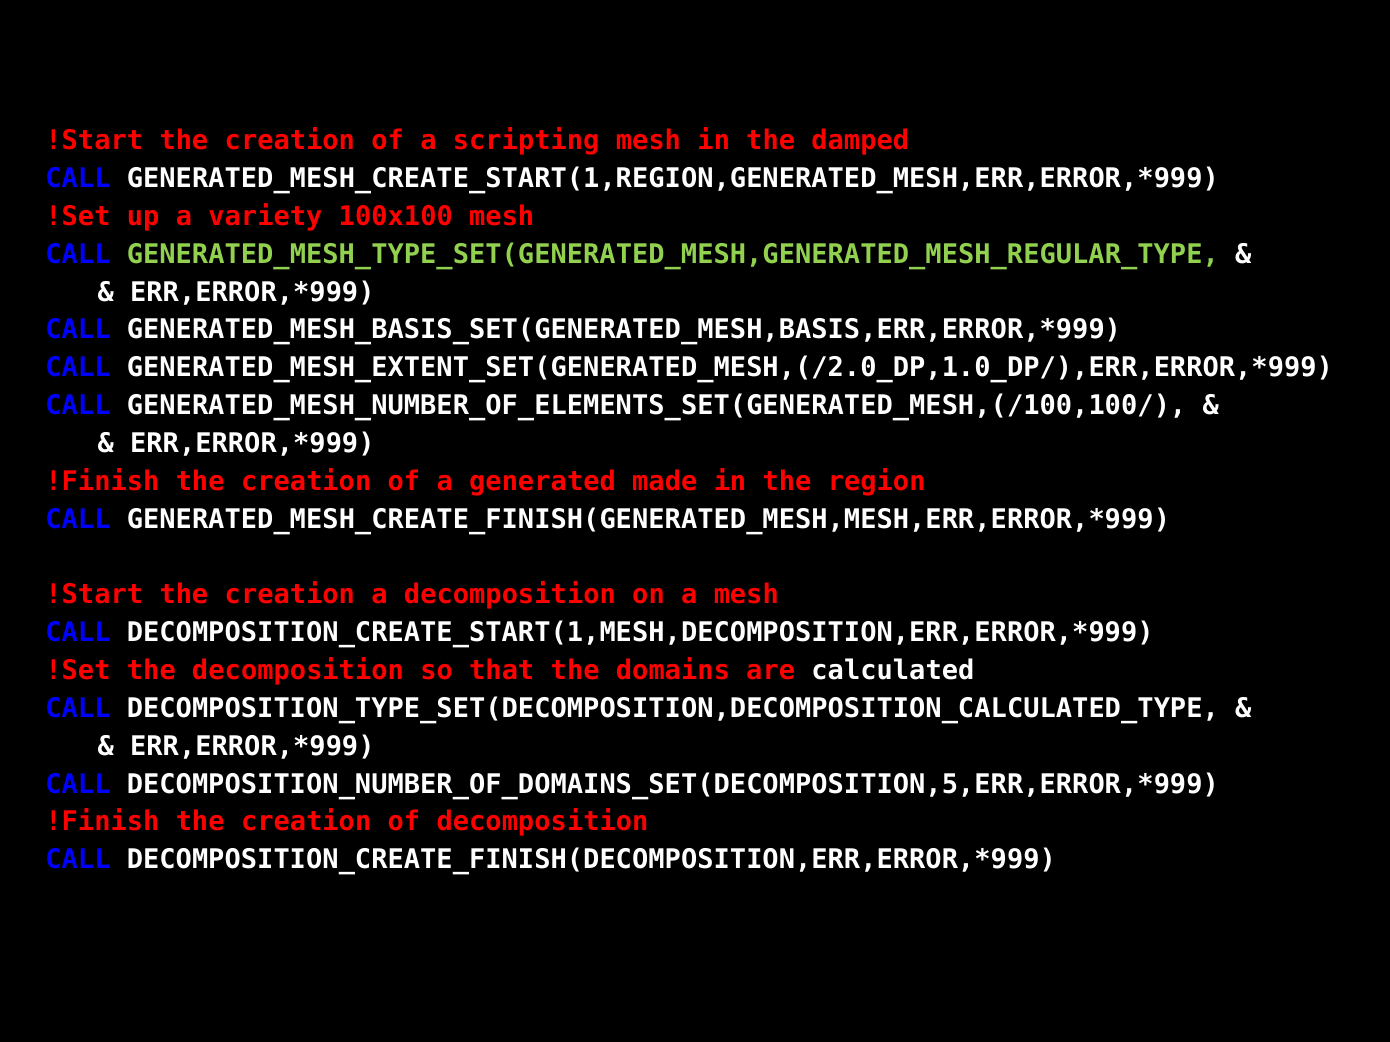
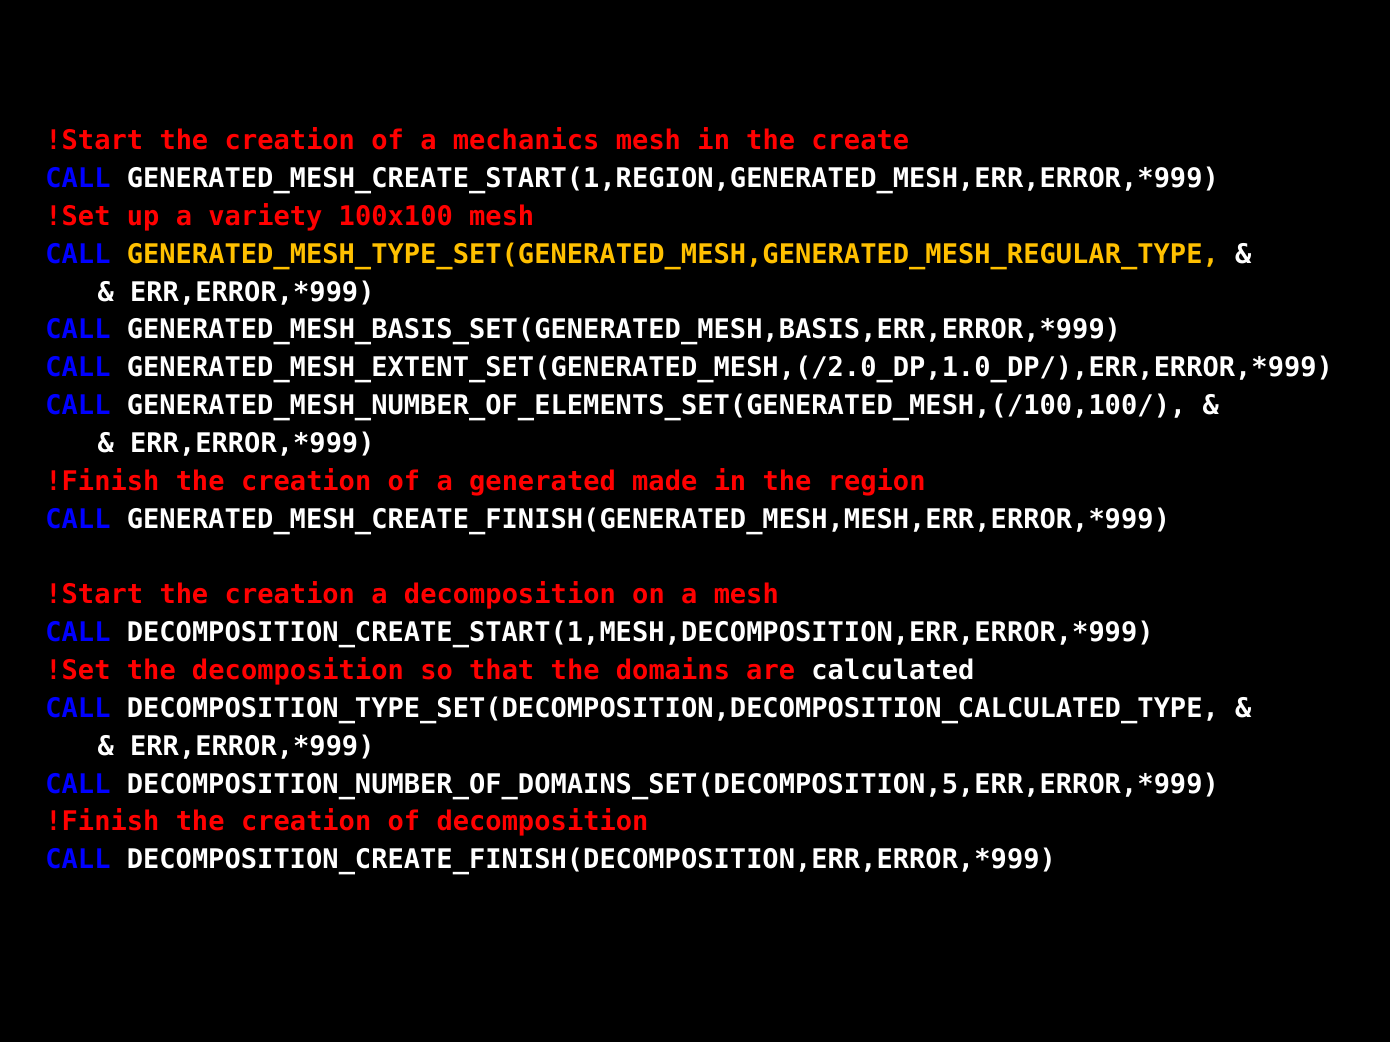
scripting: scripting -> mechanics
damped: damped -> create
GENERATED_MESH_TYPE_SET(GENERATED_MESH,GENERATED_MESH_REGULAR_TYPE colour: light green -> yellow
